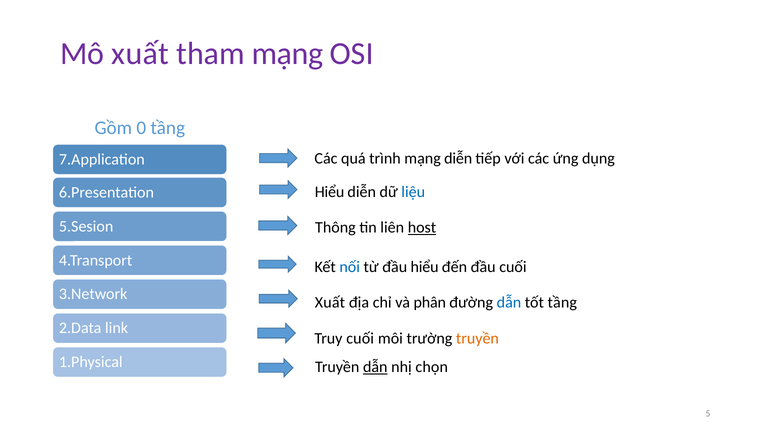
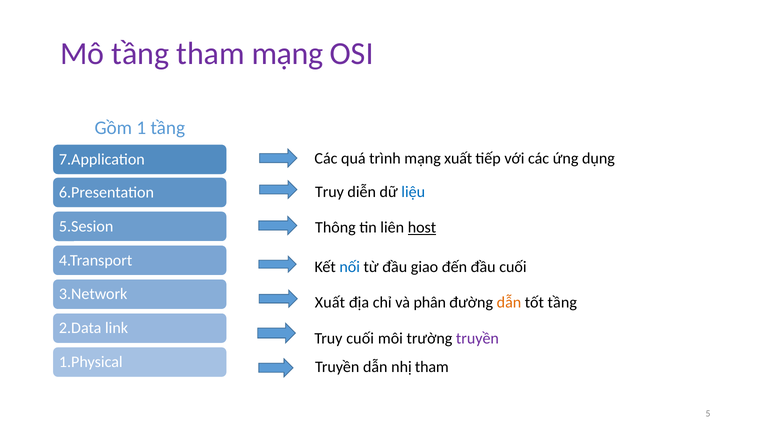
Mô xuất: xuất -> tầng
0: 0 -> 1
mạng diễn: diễn -> xuất
Hiểu at (330, 192): Hiểu -> Truy
đầu hiểu: hiểu -> giao
dẫn at (509, 302) colour: blue -> orange
truyền at (477, 338) colour: orange -> purple
dẫn at (375, 367) underline: present -> none
nhị chọn: chọn -> tham
